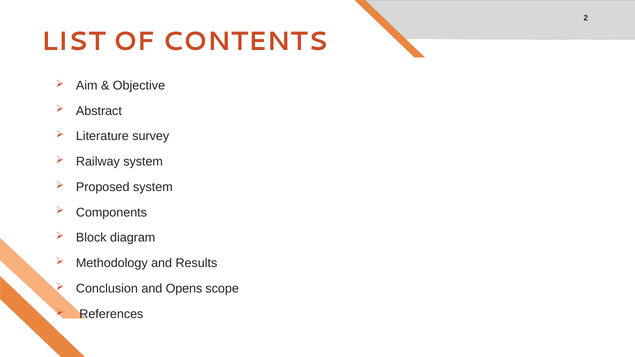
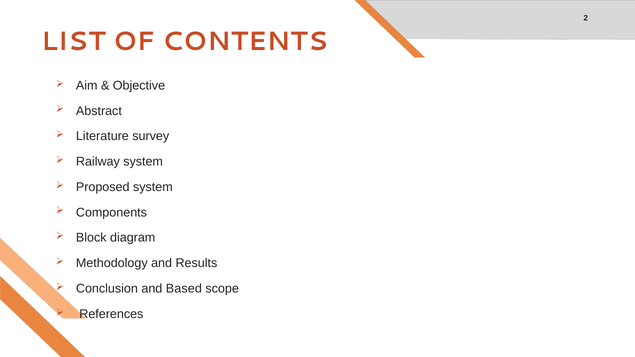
Opens: Opens -> Based
